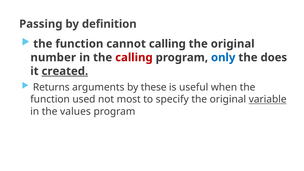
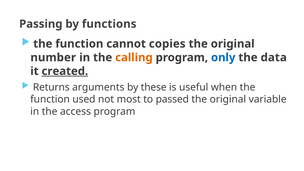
definition: definition -> functions
cannot calling: calling -> copies
calling at (134, 57) colour: red -> orange
does: does -> data
specify: specify -> passed
variable underline: present -> none
values: values -> access
